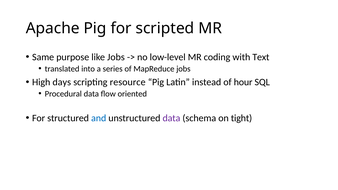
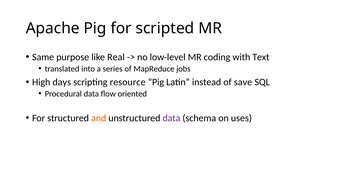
like Jobs: Jobs -> Real
hour: hour -> save
and colour: blue -> orange
tight: tight -> uses
